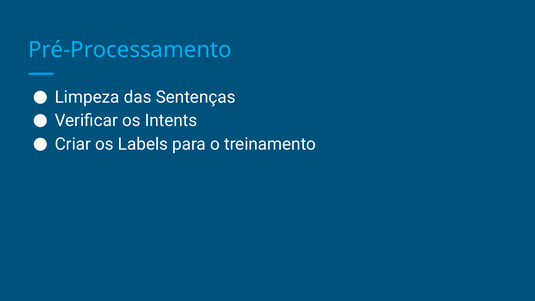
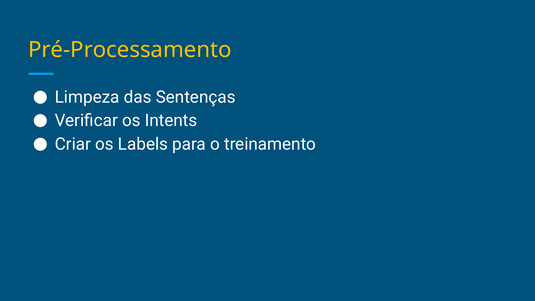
Pré-Processamento colour: light blue -> yellow
